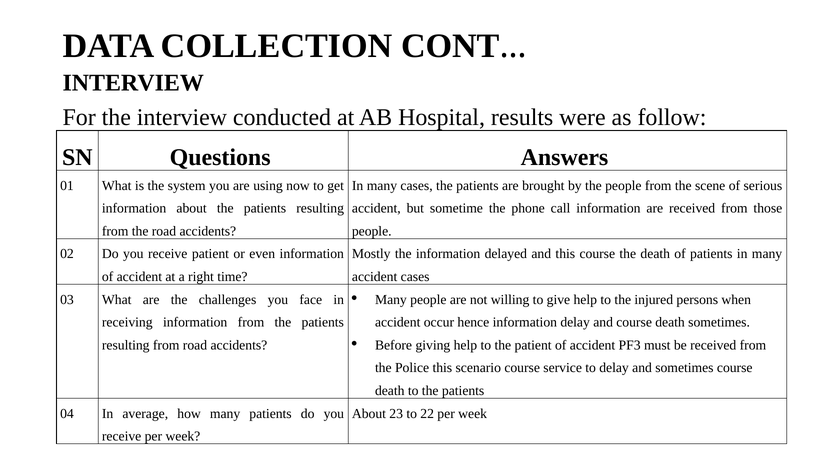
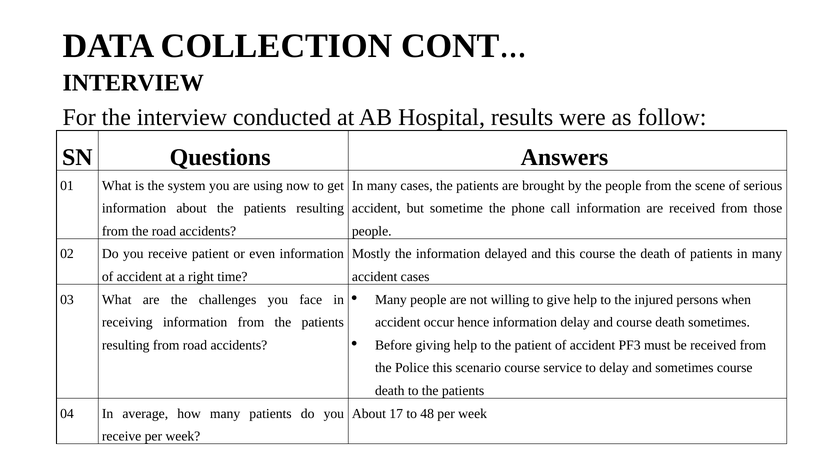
23: 23 -> 17
22: 22 -> 48
